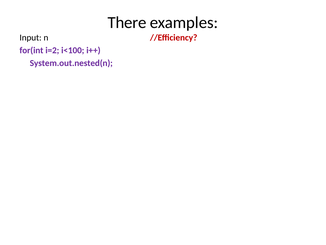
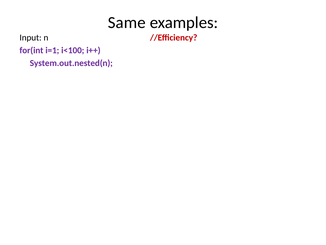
There: There -> Same
i=2: i=2 -> i=1
